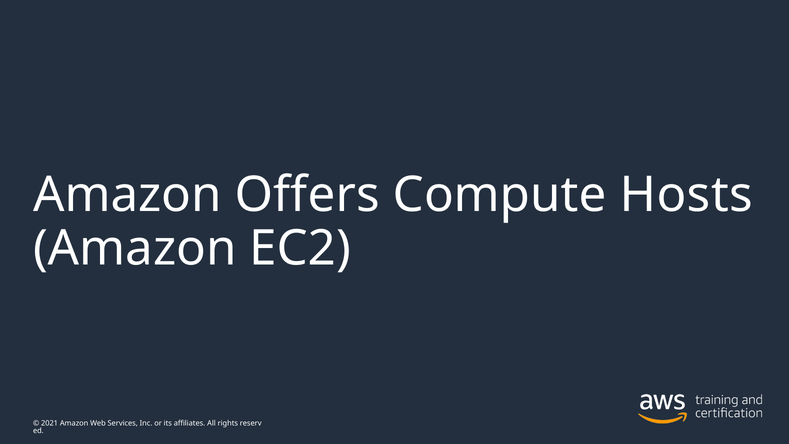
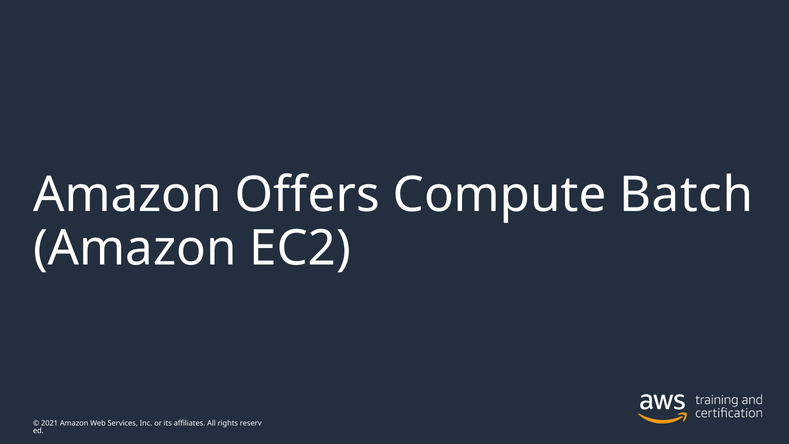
Hosts: Hosts -> Batch
